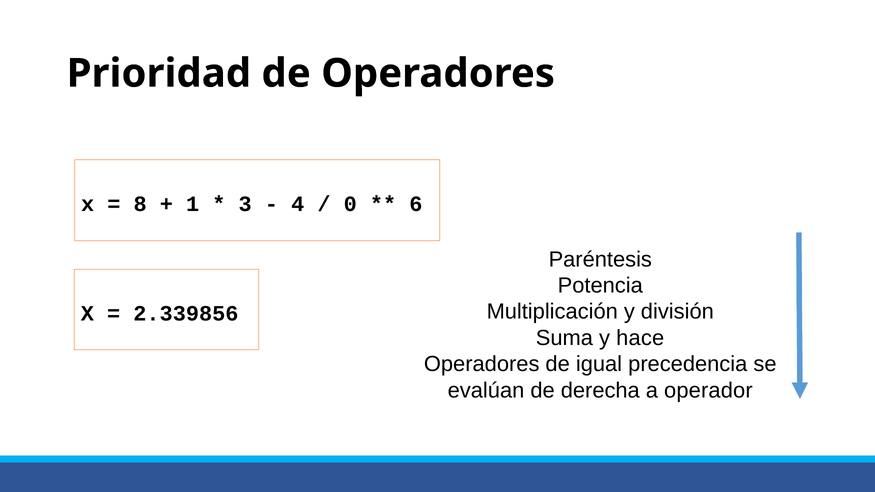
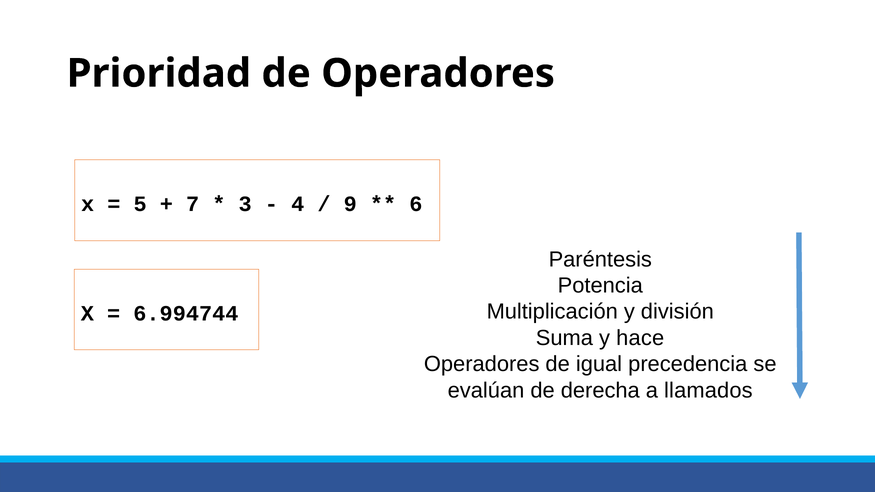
8: 8 -> 5
1: 1 -> 7
0: 0 -> 9
2.339856: 2.339856 -> 6.994744
operador: operador -> llamados
